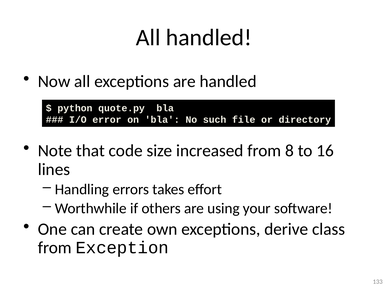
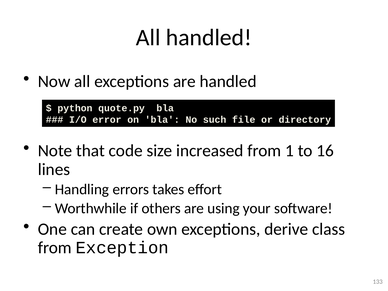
8: 8 -> 1
